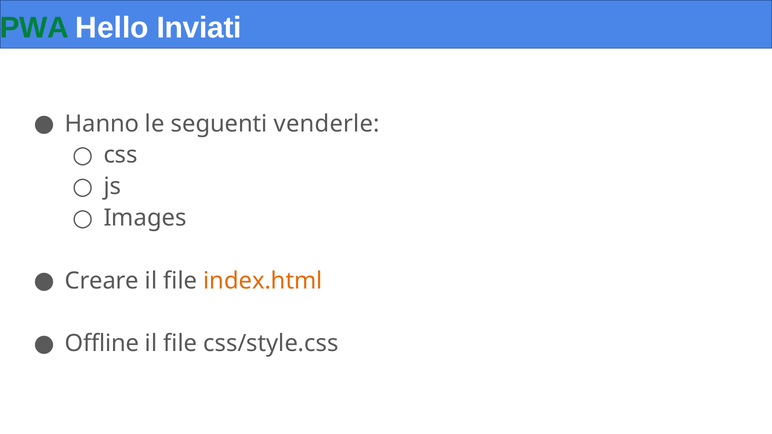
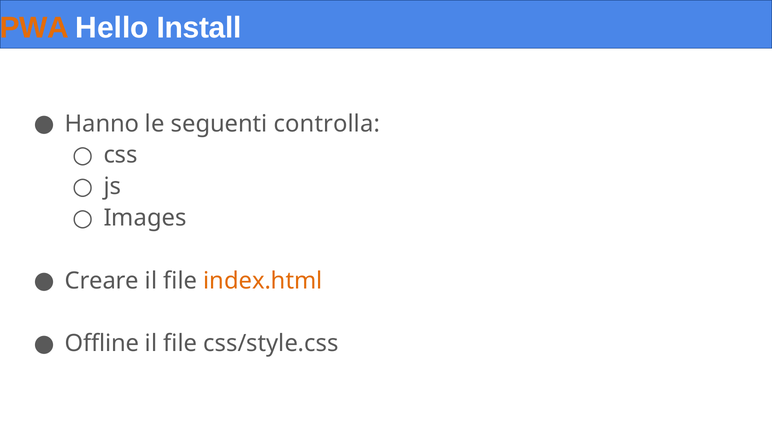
PWA colour: green -> orange
Inviati: Inviati -> Install
venderle: venderle -> controlla
